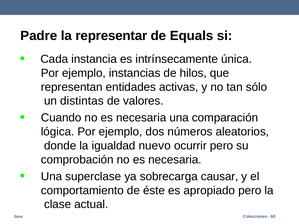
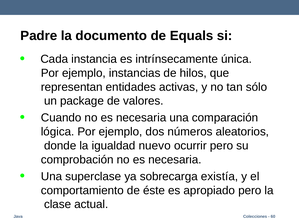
representar: representar -> documento
distintas: distintas -> package
causar: causar -> existía
